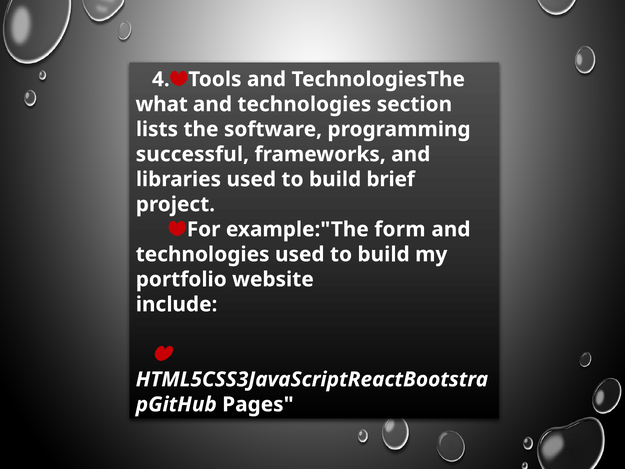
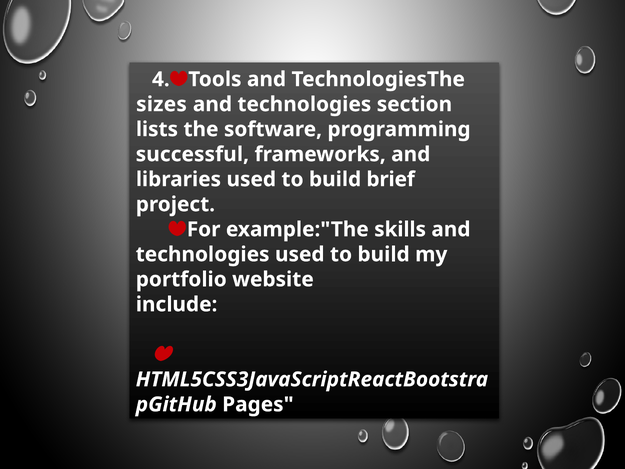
what: what -> sizes
form: form -> skills
